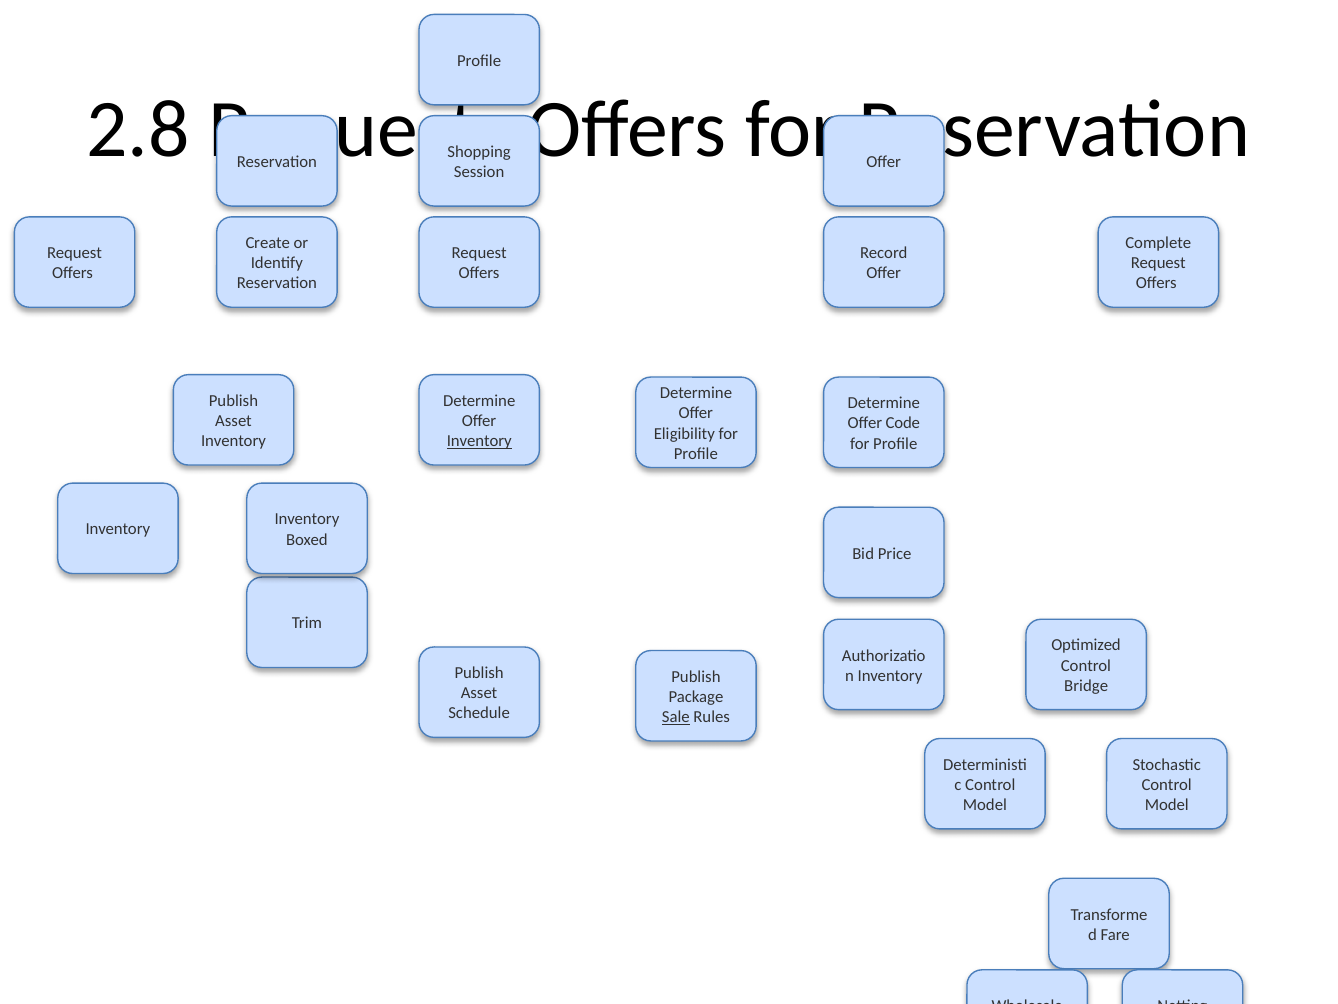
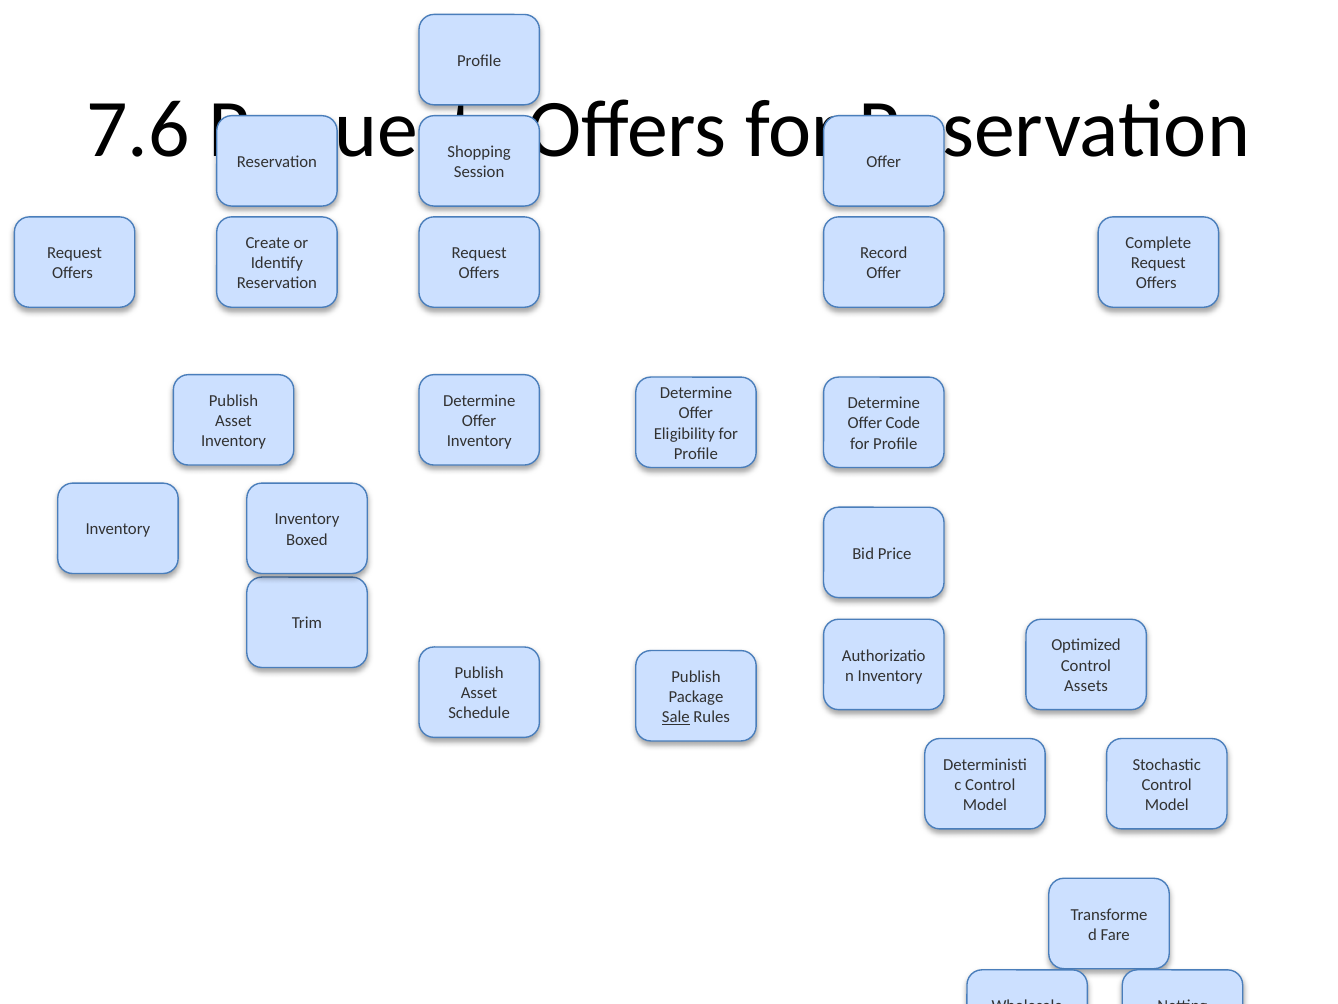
2.8: 2.8 -> 7.6
Inventory at (479, 441) underline: present -> none
Bridge: Bridge -> Assets
